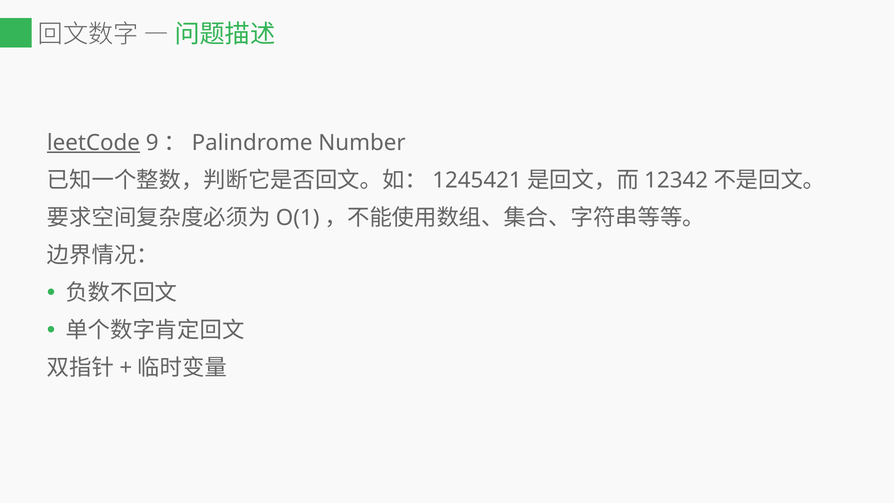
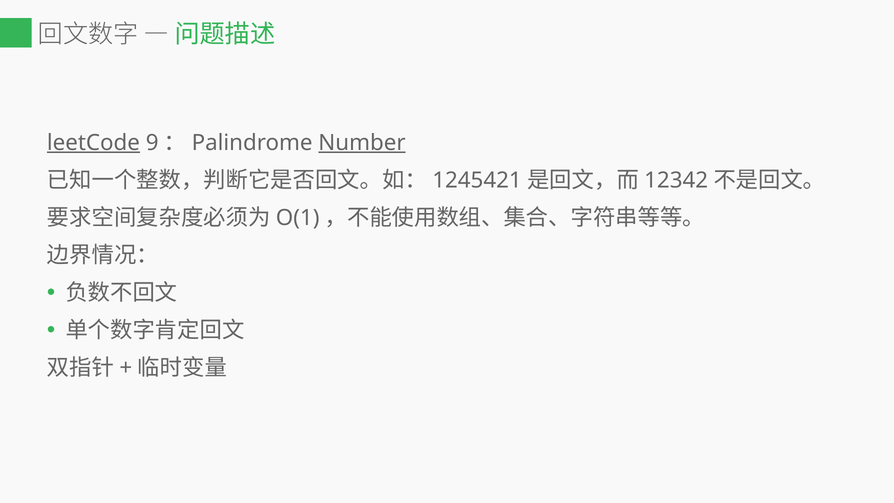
Number underline: none -> present
